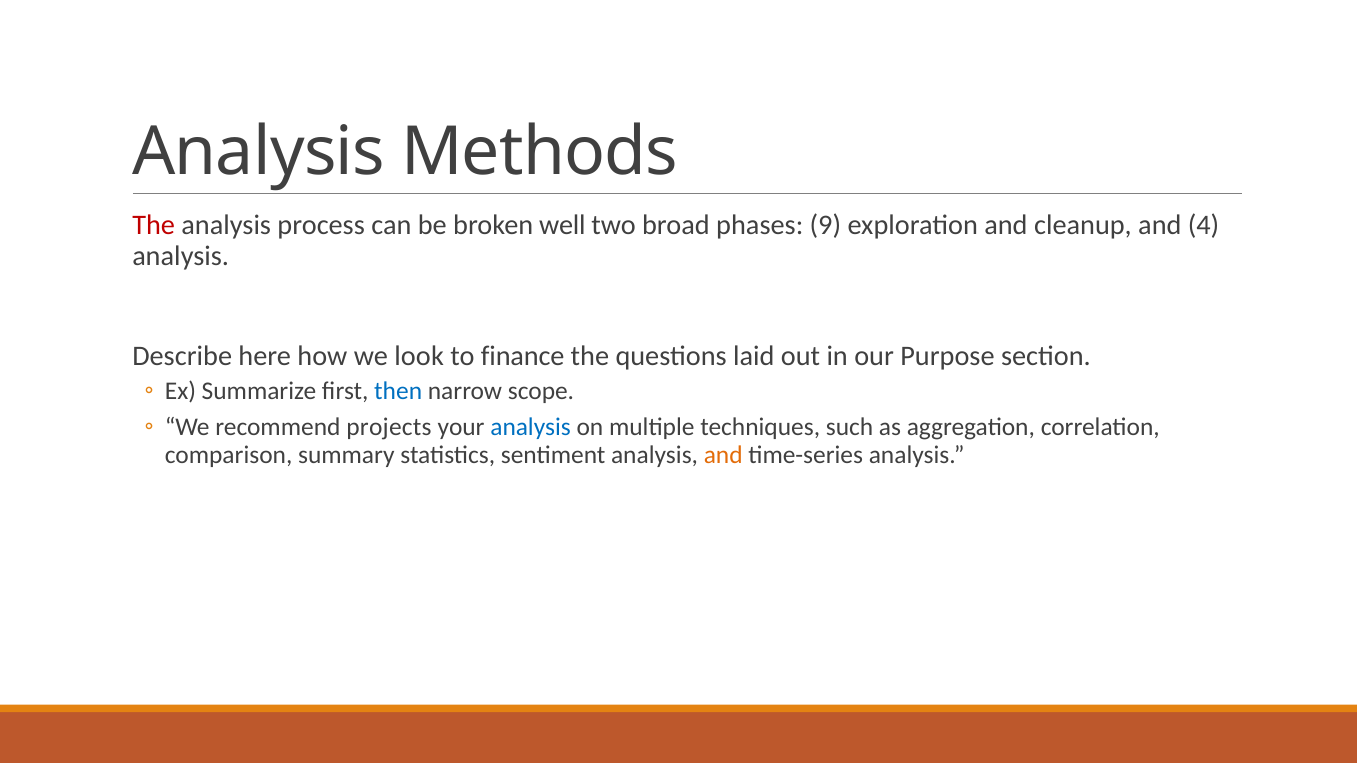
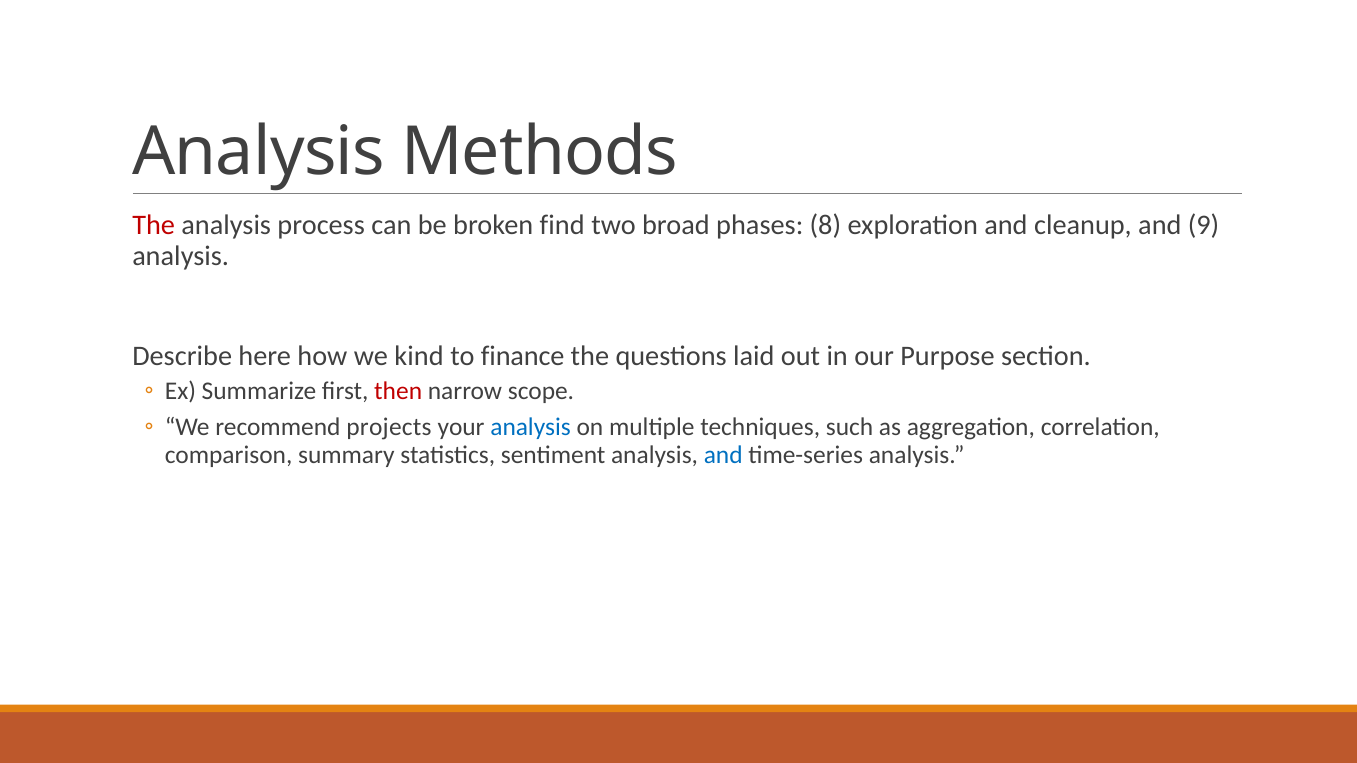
well: well -> find
9: 9 -> 8
4: 4 -> 9
look: look -> kind
then colour: blue -> red
and at (723, 455) colour: orange -> blue
